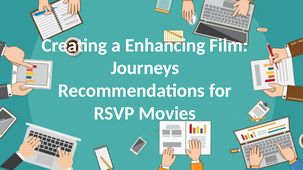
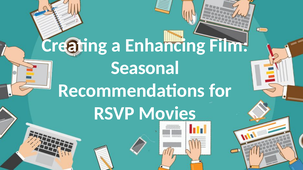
Journeys: Journeys -> Seasonal
